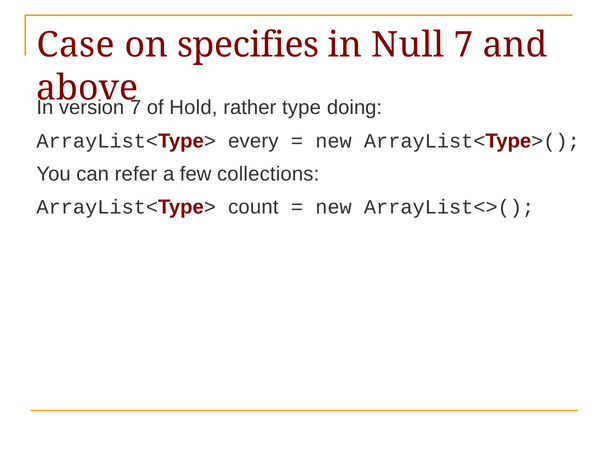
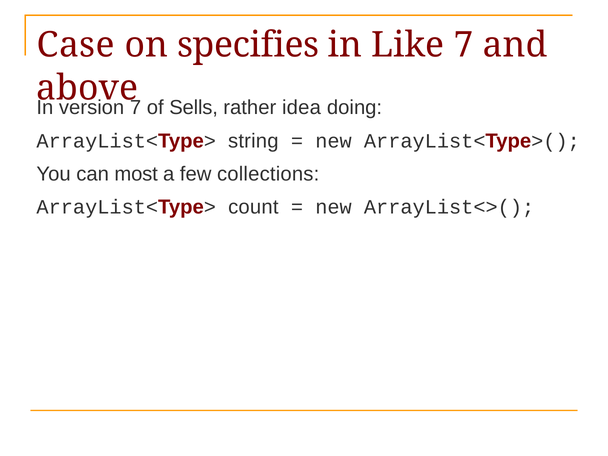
Null: Null -> Like
Hold: Hold -> Sells
rather type: type -> idea
every: every -> string
refer: refer -> most
